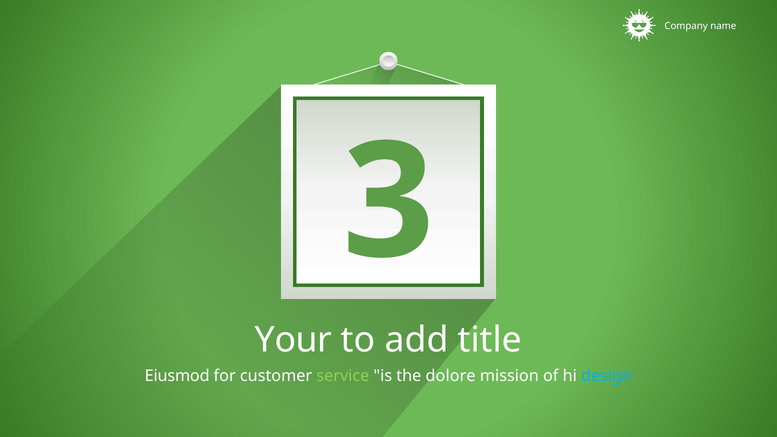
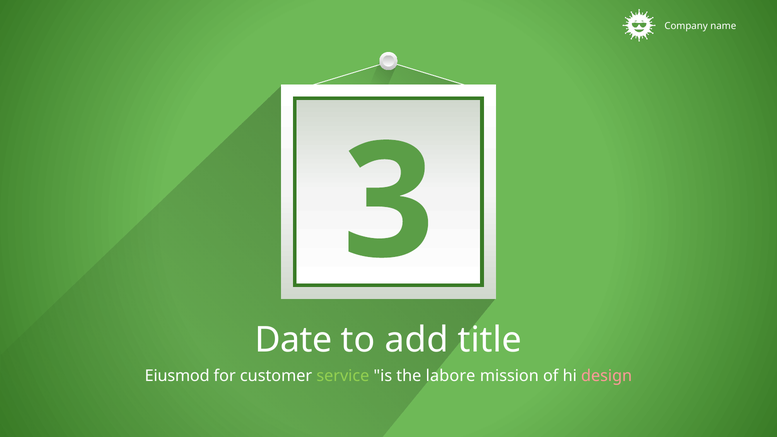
Your: Your -> Date
dolore: dolore -> labore
design colour: light blue -> pink
